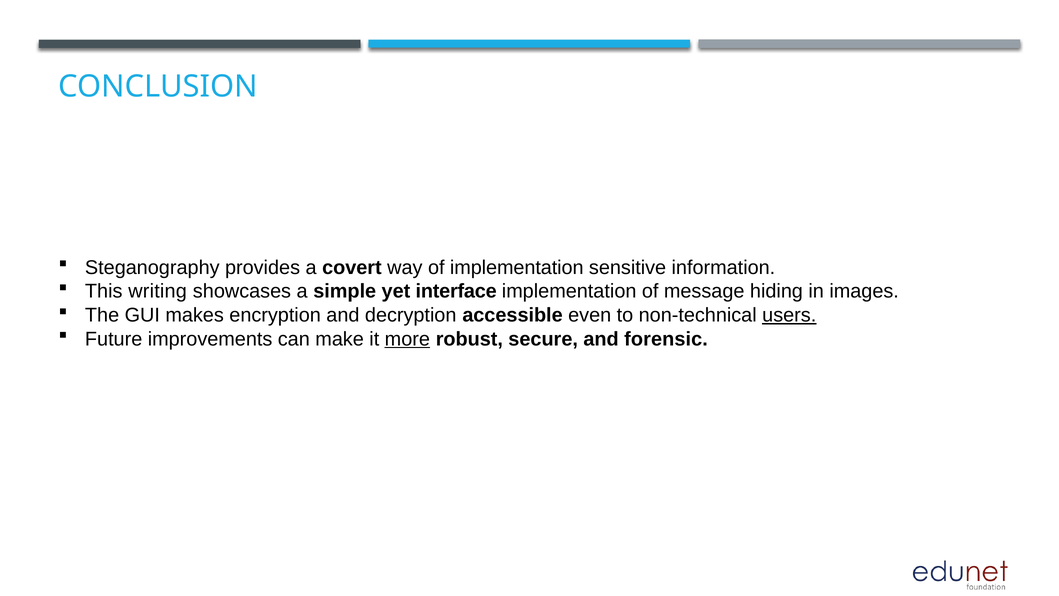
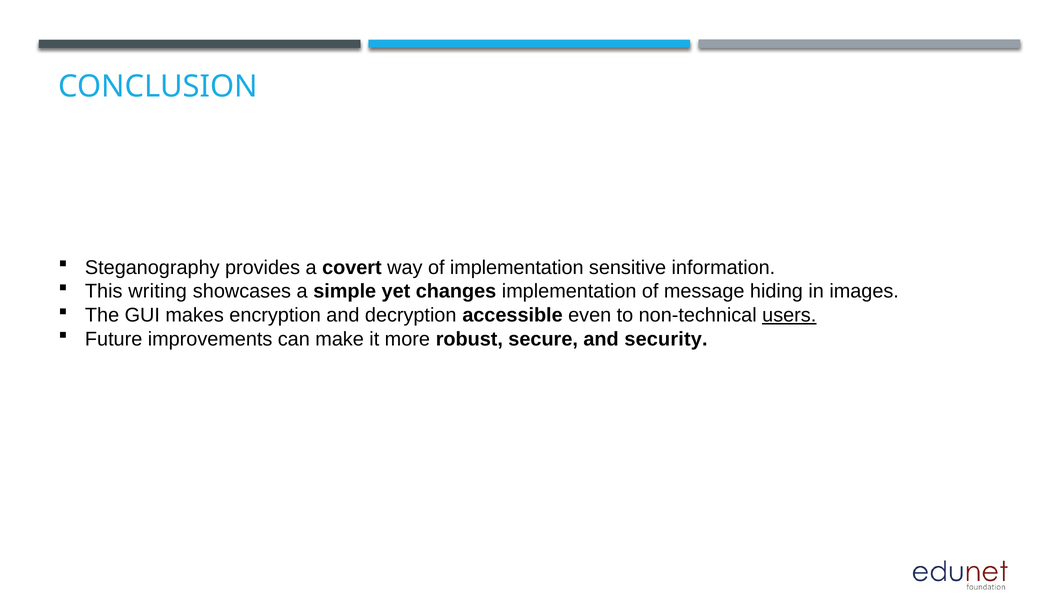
interface: interface -> changes
more underline: present -> none
forensic: forensic -> security
